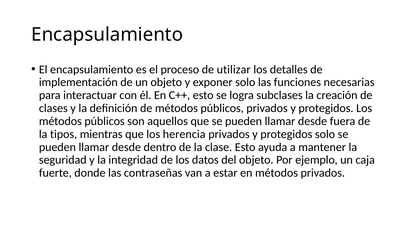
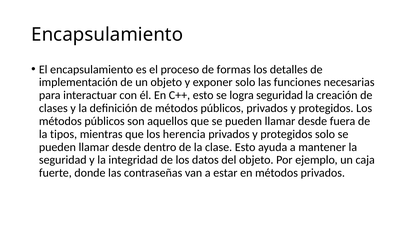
utilizar: utilizar -> formas
logra subclases: subclases -> seguridad
